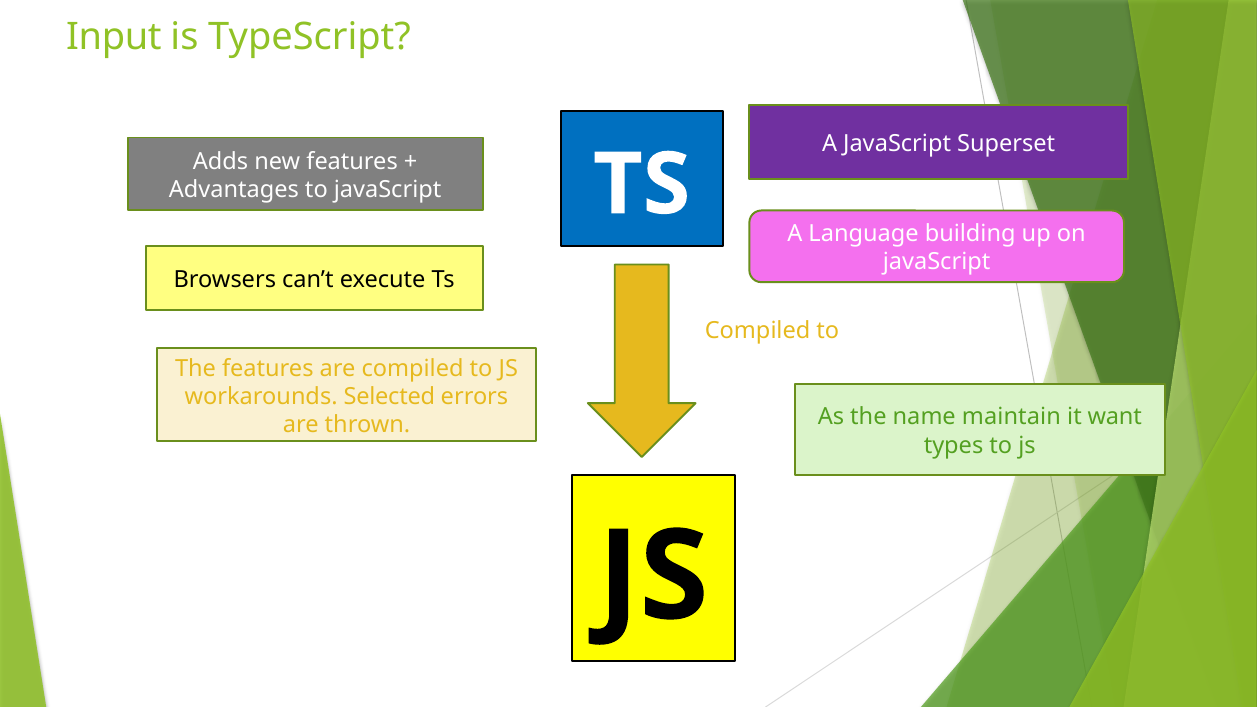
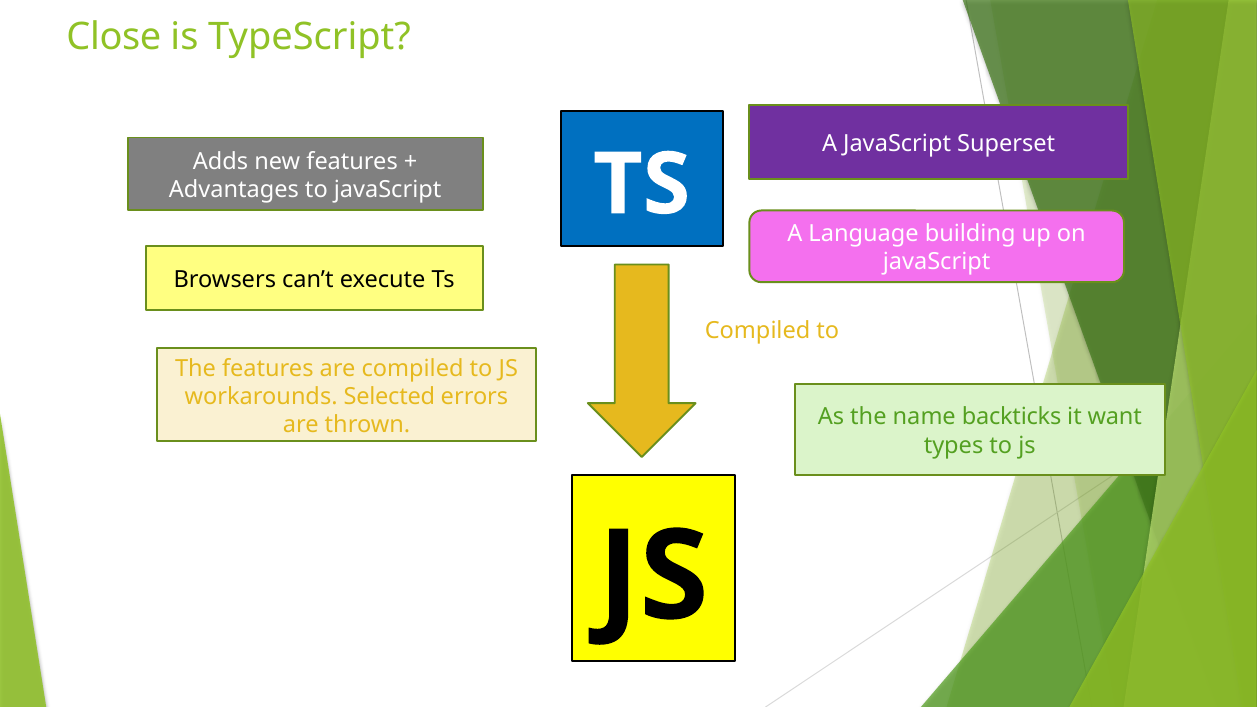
Input: Input -> Close
maintain: maintain -> backticks
